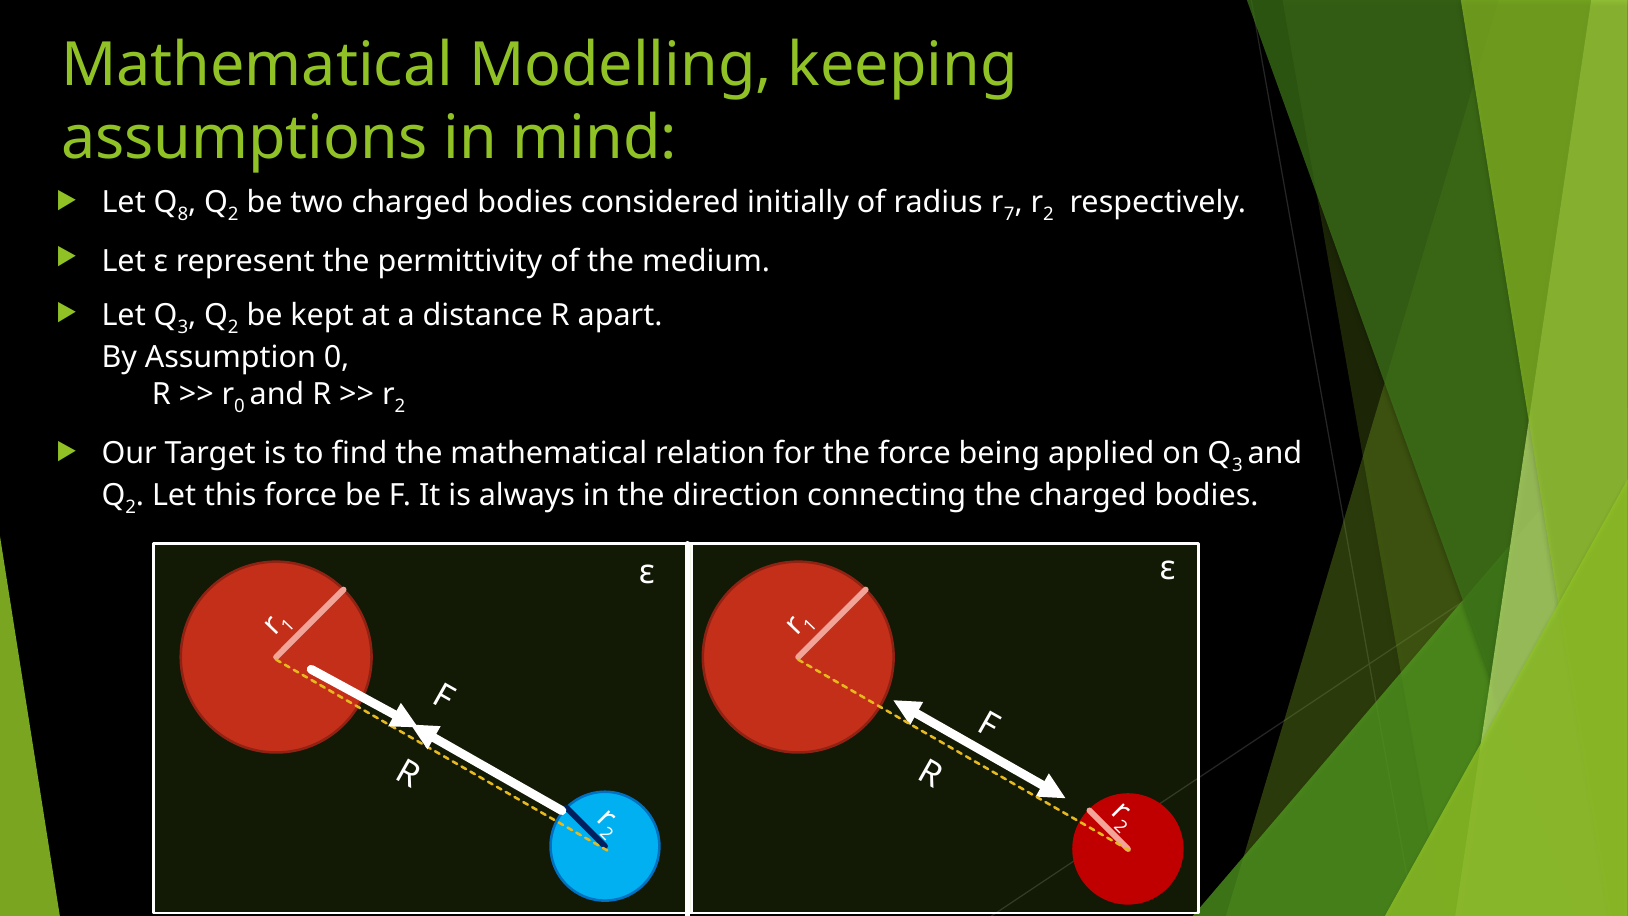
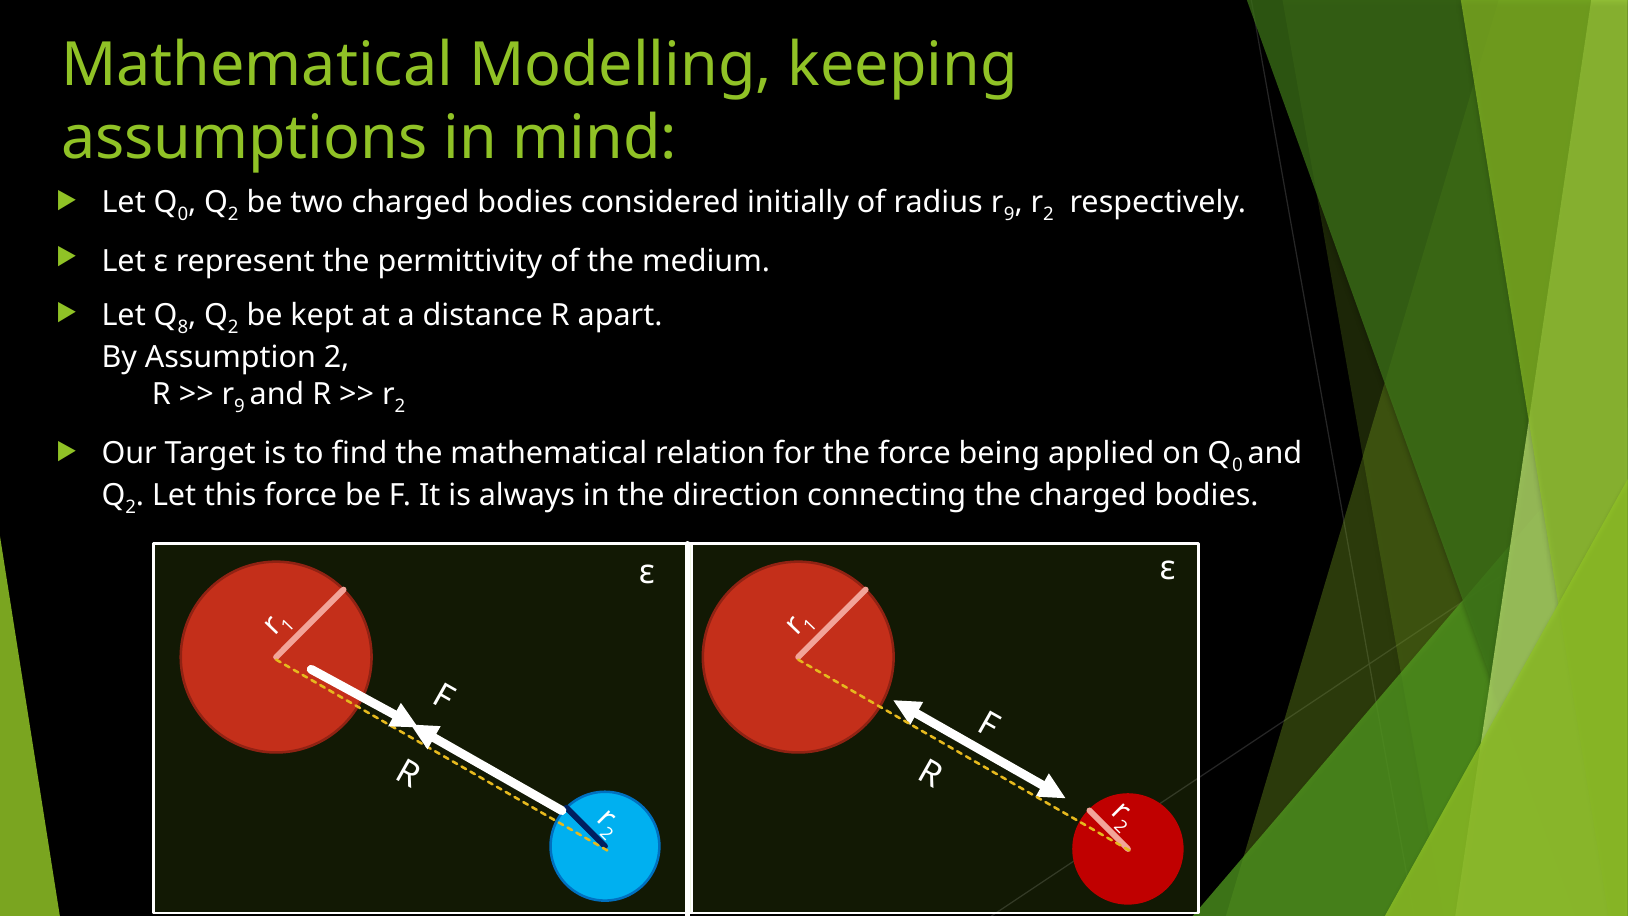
8 at (183, 214): 8 -> 0
radius r 7: 7 -> 9
3 at (183, 327): 3 -> 8
Assumption 0: 0 -> 2
0 at (239, 406): 0 -> 9
3 at (1237, 465): 3 -> 0
